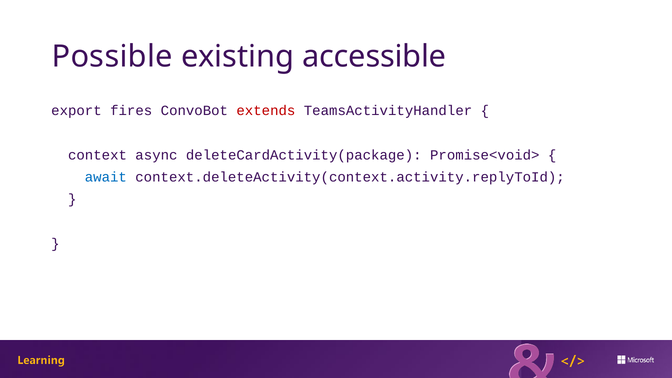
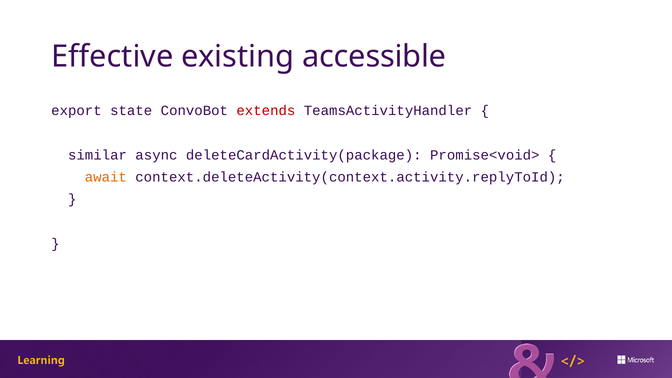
Possible: Possible -> Effective
fires: fires -> state
context: context -> similar
await colour: blue -> orange
